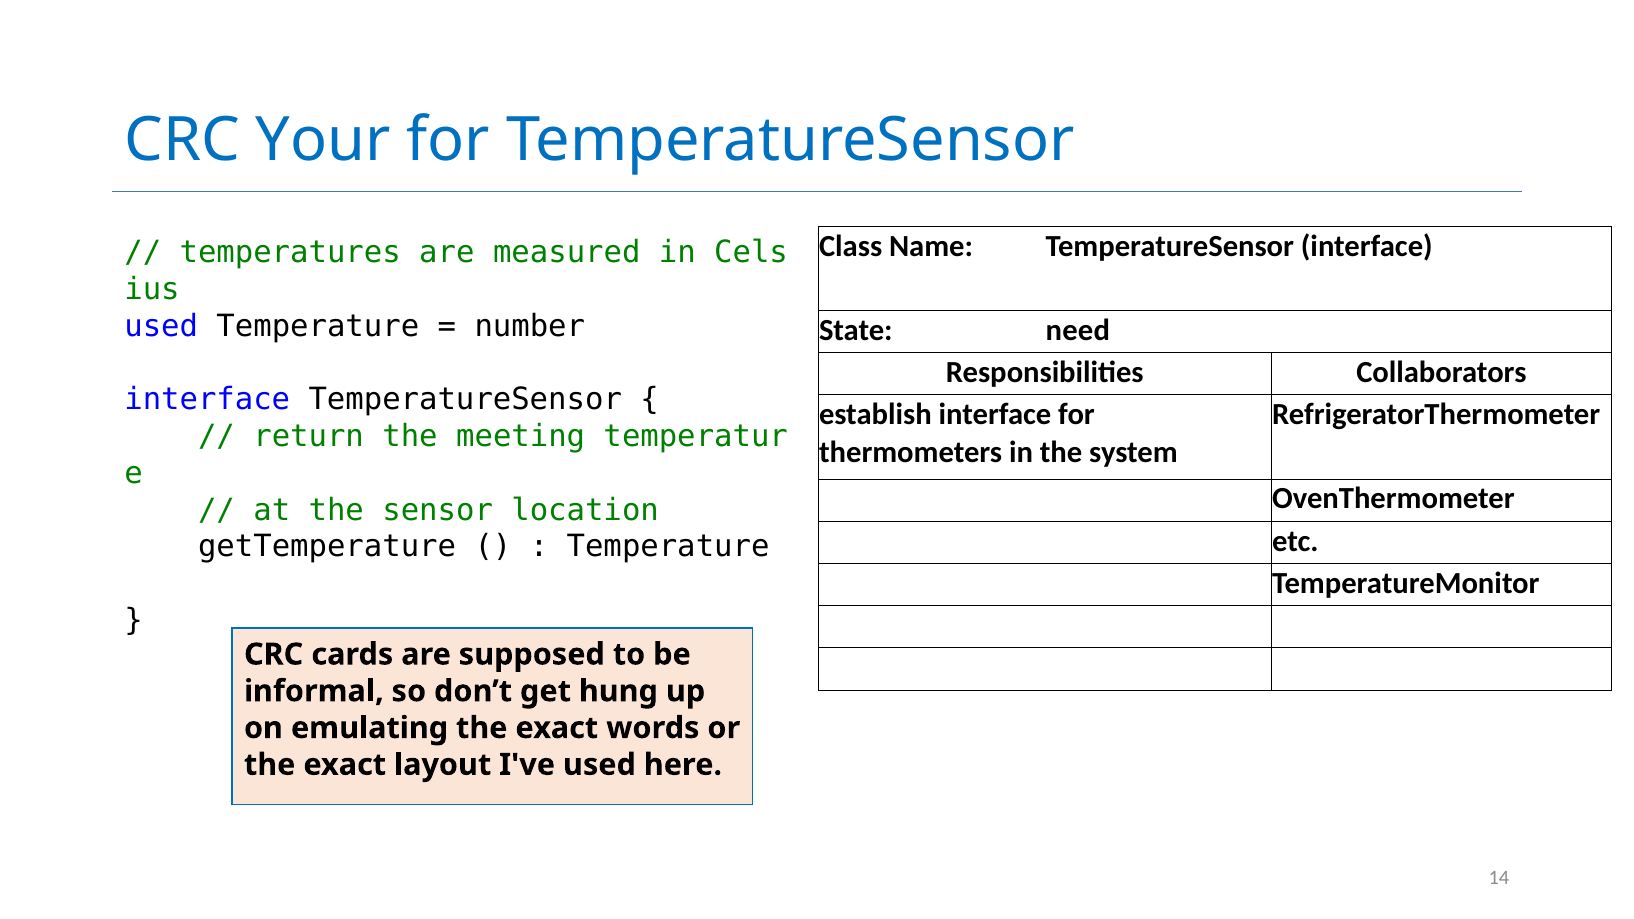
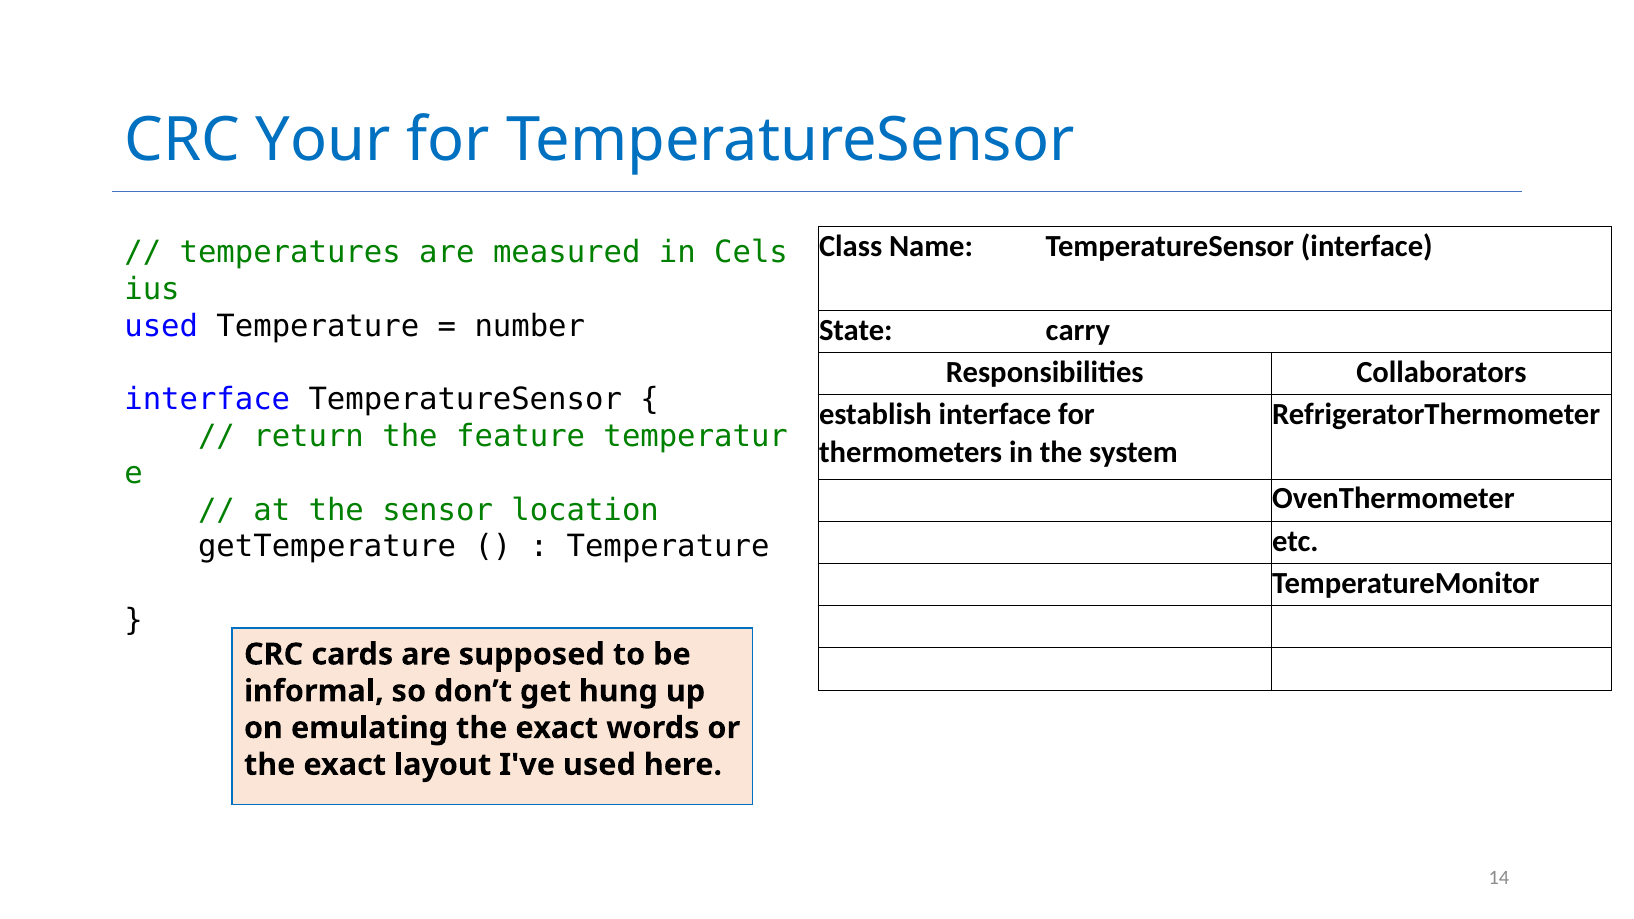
need: need -> carry
meeting: meeting -> feature
